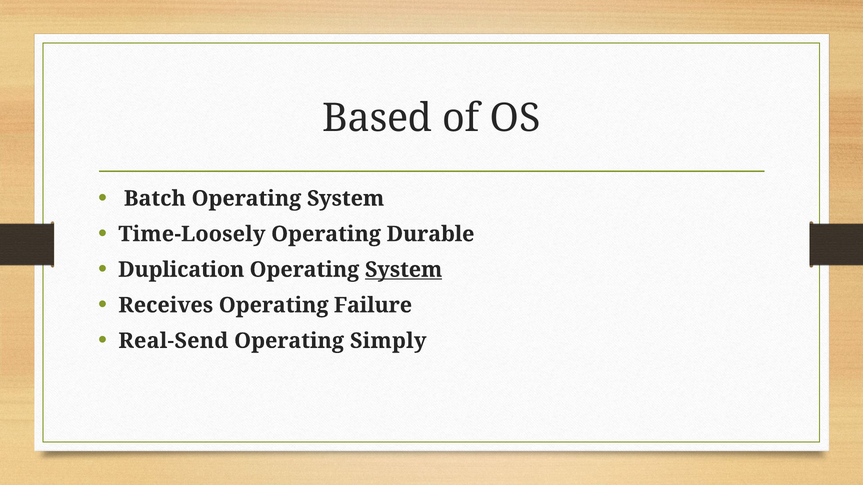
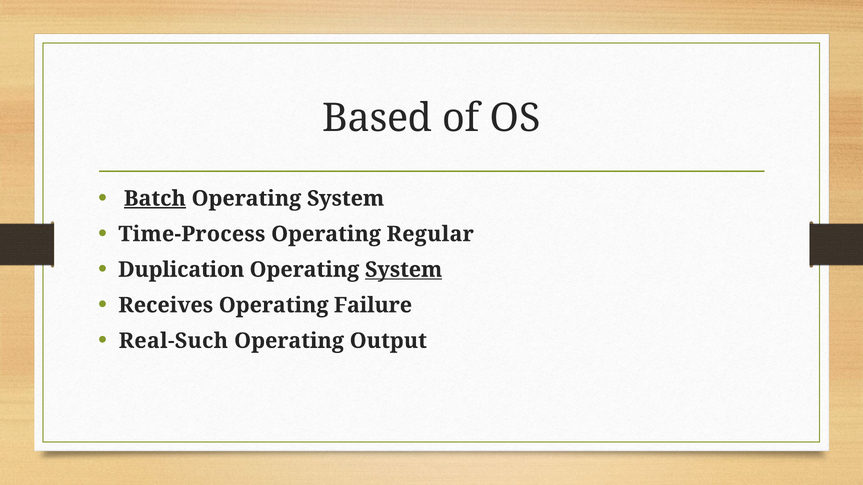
Batch underline: none -> present
Time-Loosely: Time-Loosely -> Time-Process
Durable: Durable -> Regular
Real-Send: Real-Send -> Real-Such
Simply: Simply -> Output
